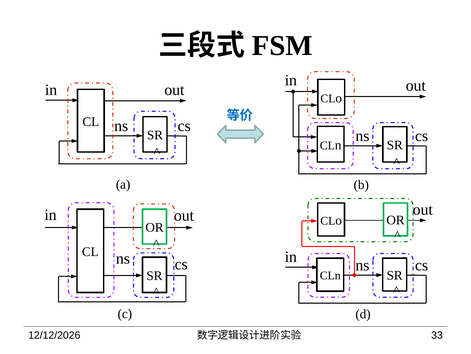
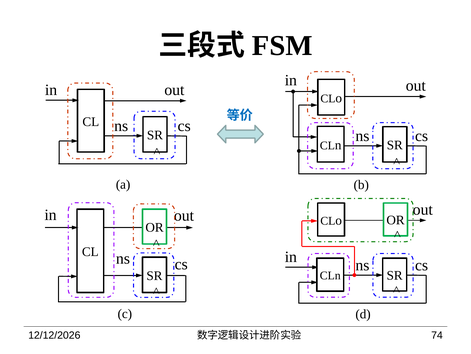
33: 33 -> 74
